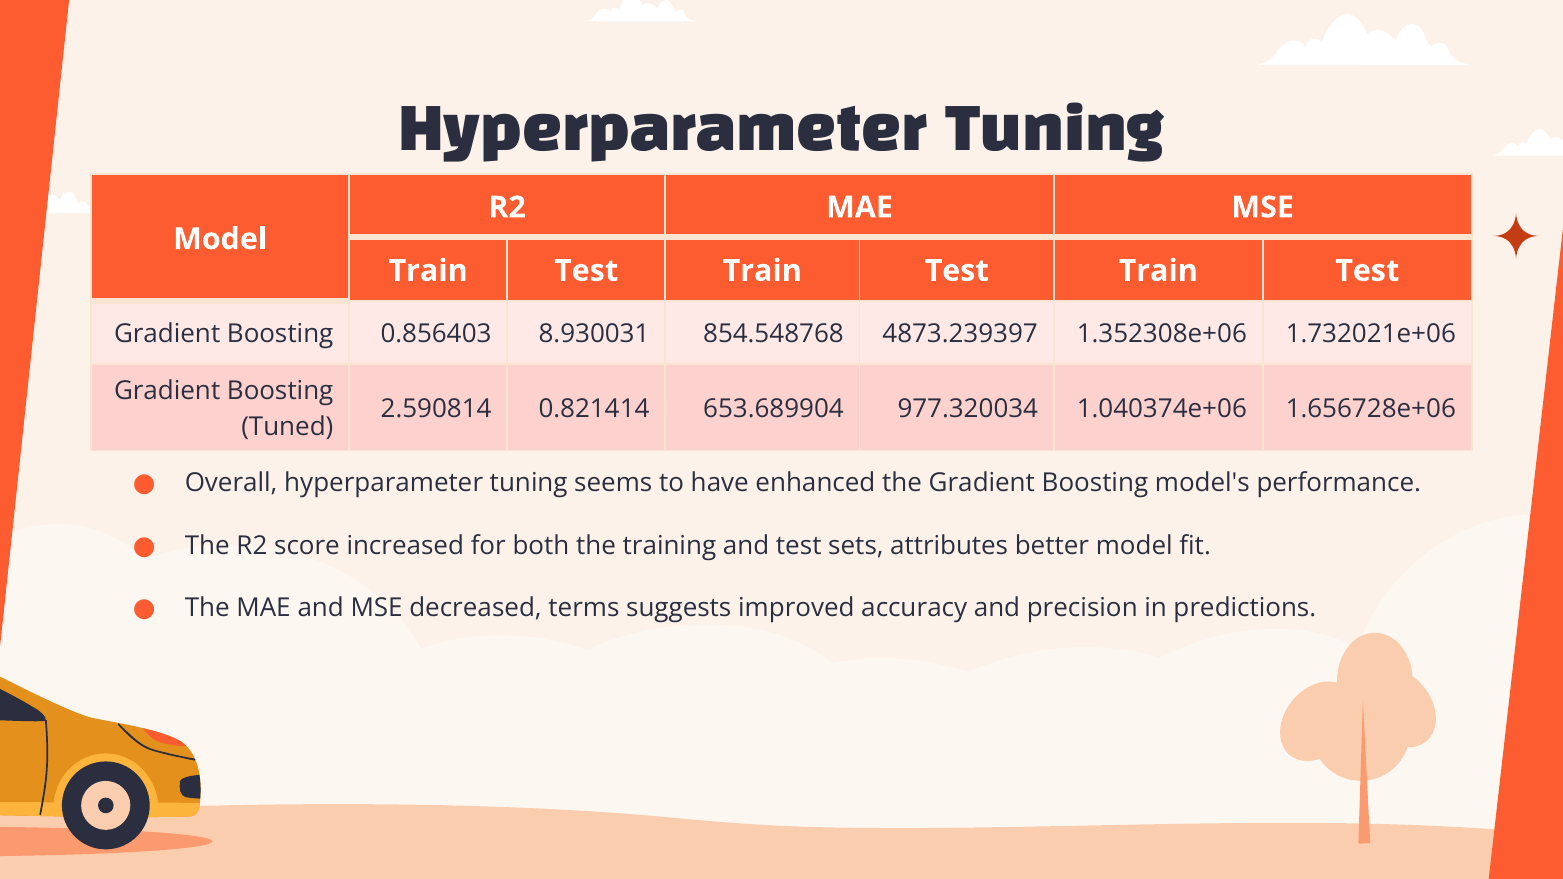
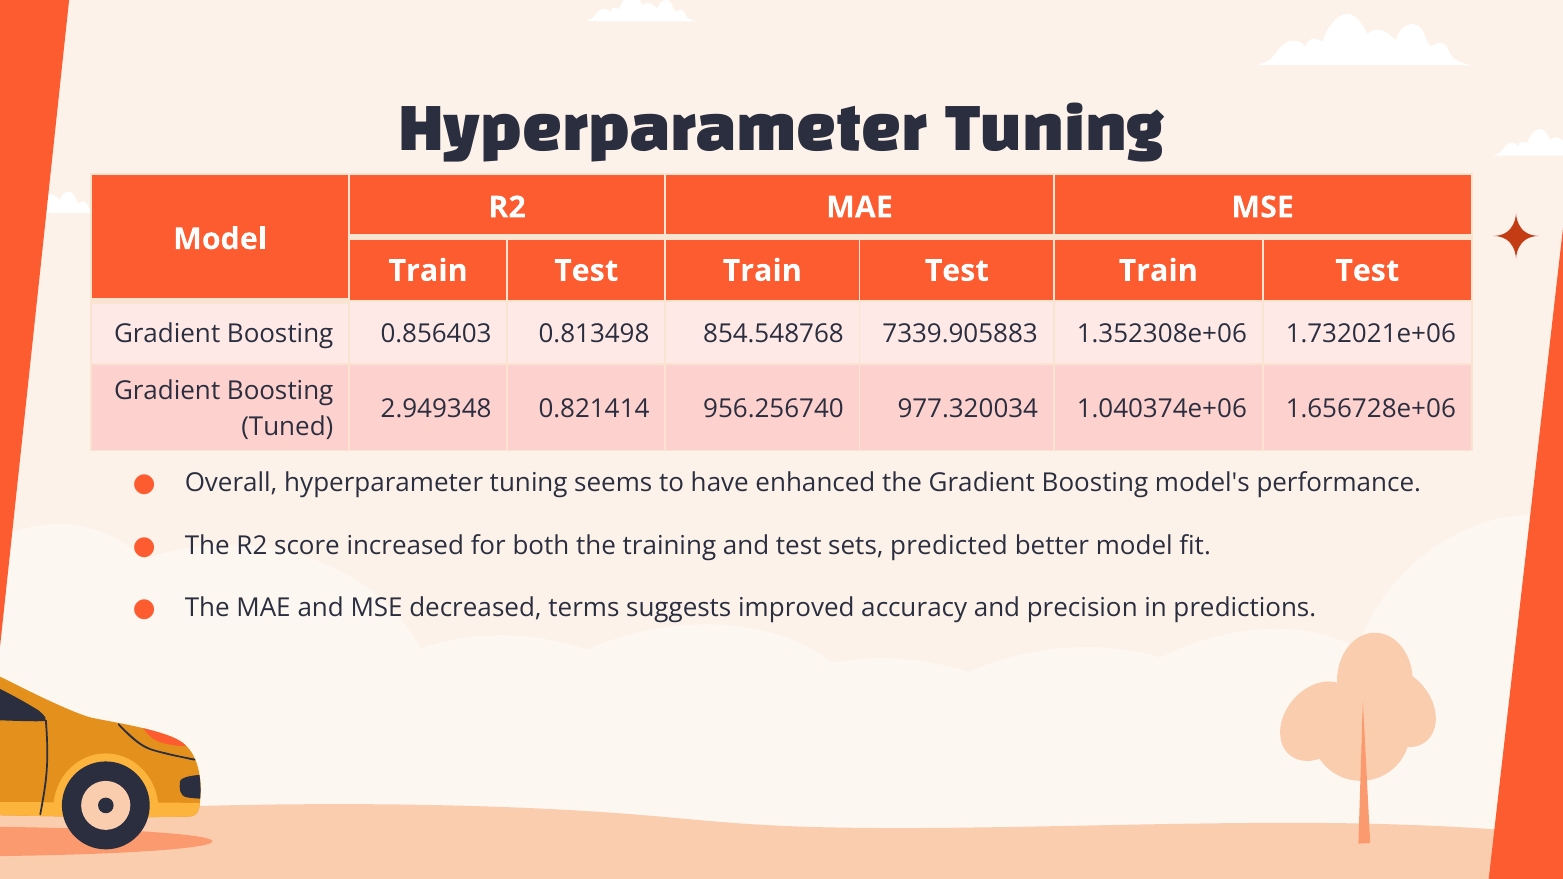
8.930031: 8.930031 -> 0.813498
4873.239397: 4873.239397 -> 7339.905883
2.590814: 2.590814 -> 2.949348
653.689904: 653.689904 -> 956.256740
attributes: attributes -> predicted
